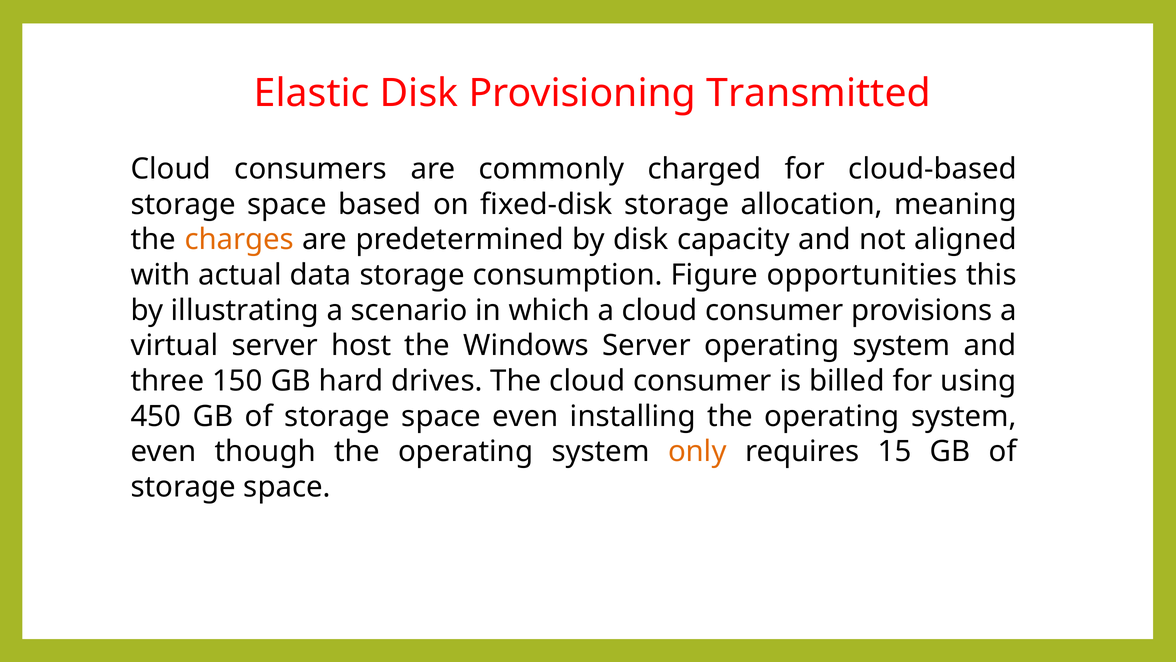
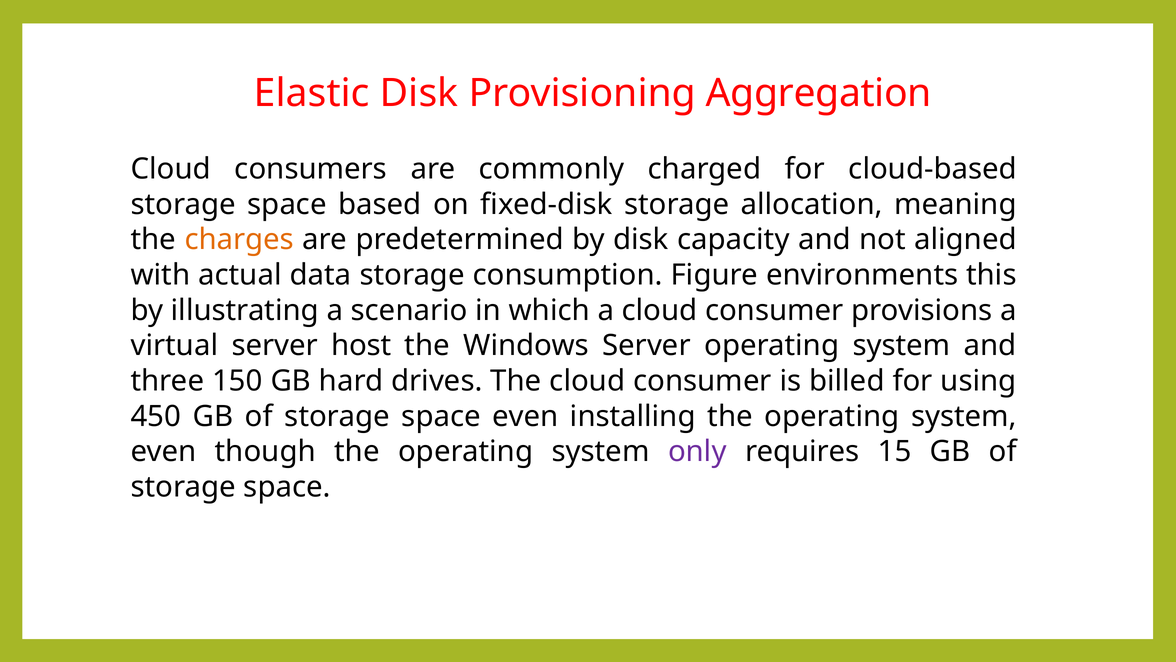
Transmitted: Transmitted -> Aggregation
opportunities: opportunities -> environments
only colour: orange -> purple
